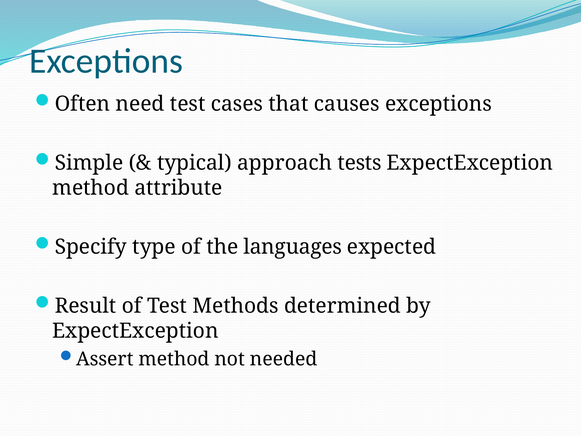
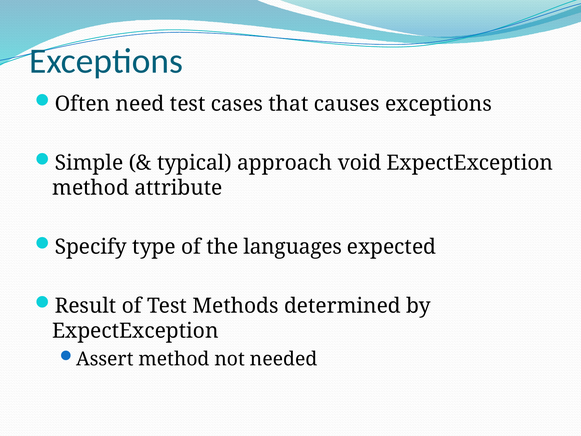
tests: tests -> void
